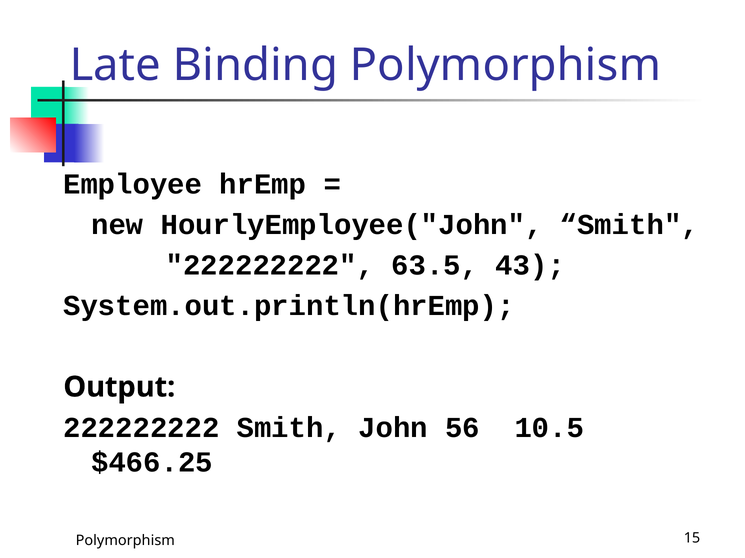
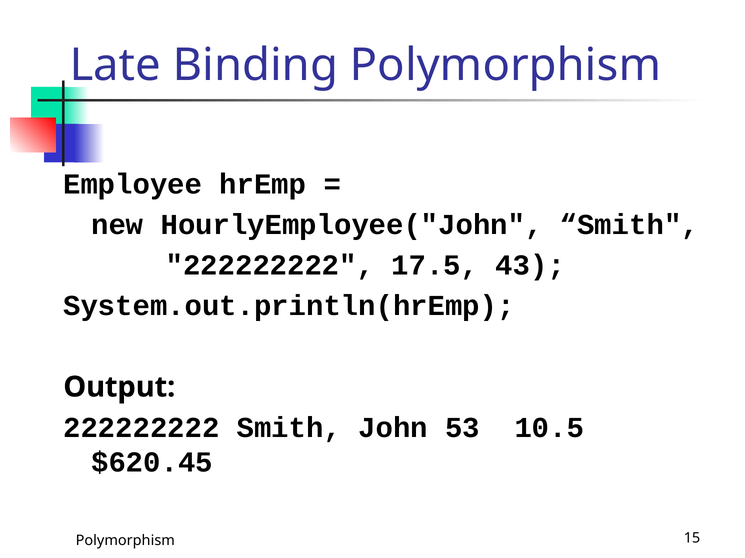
63.5: 63.5 -> 17.5
56: 56 -> 53
$466.25: $466.25 -> $620.45
